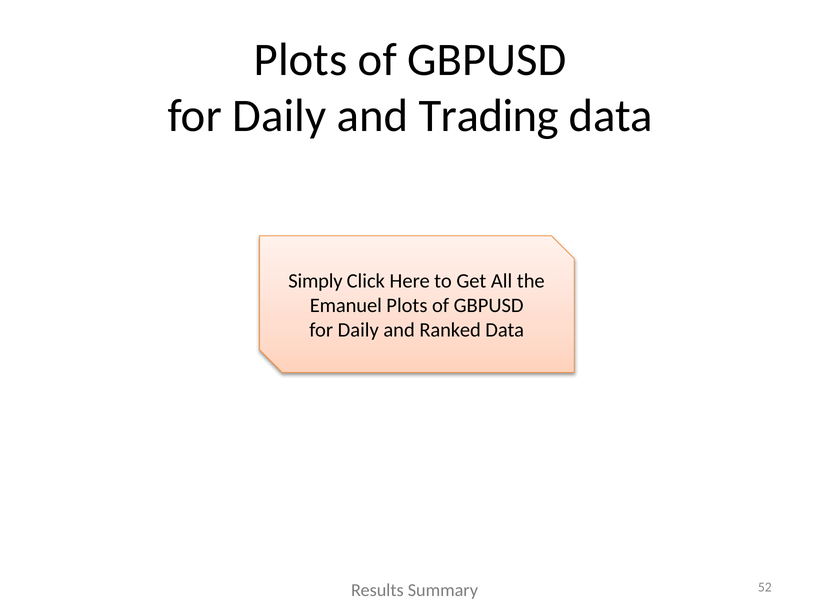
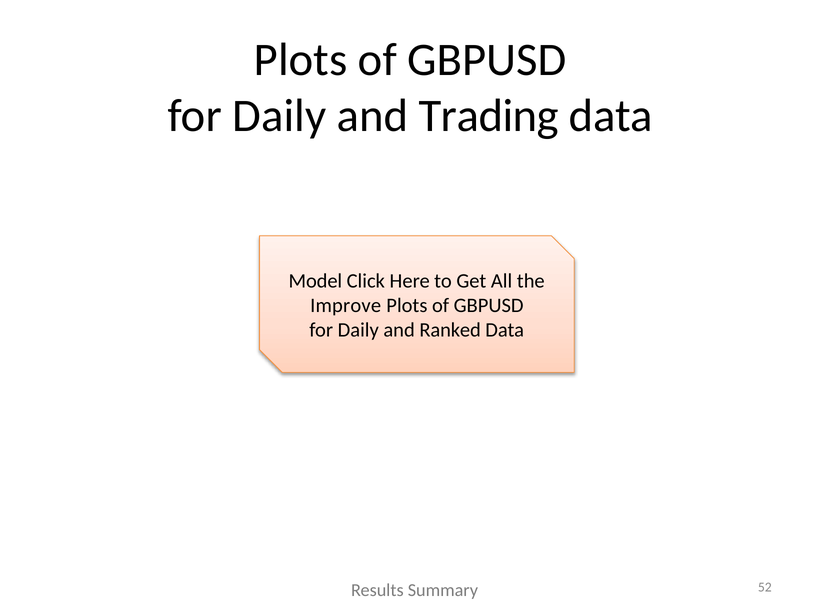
Simply: Simply -> Model
Emanuel: Emanuel -> Improve
